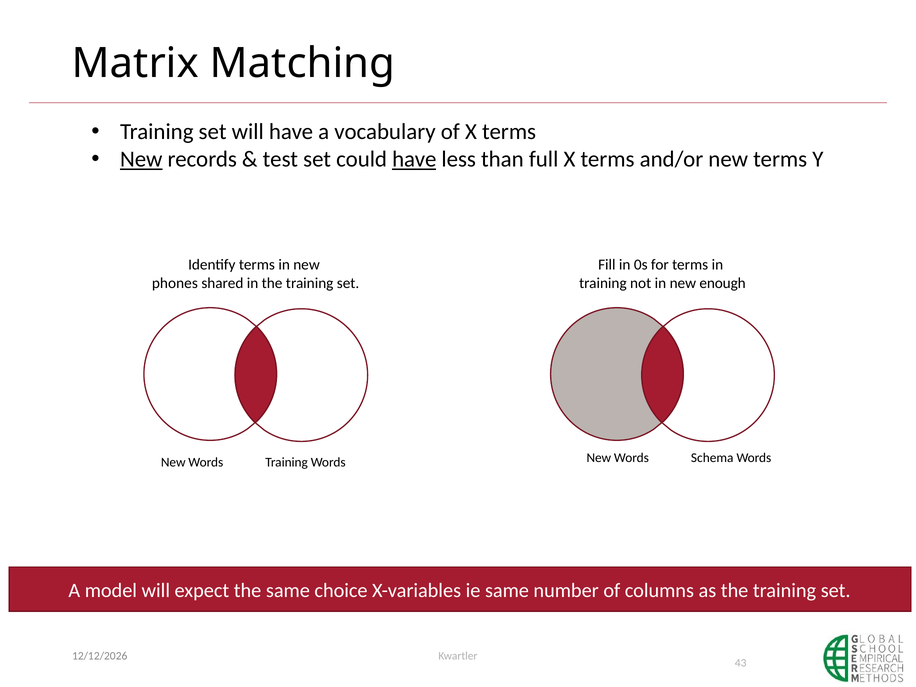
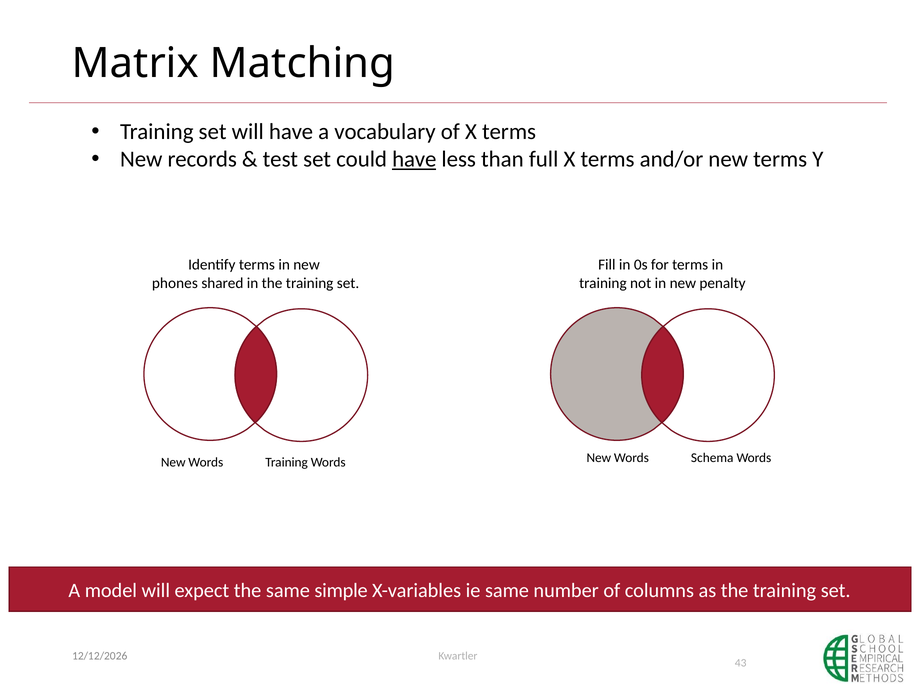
New at (141, 159) underline: present -> none
enough: enough -> penalty
choice: choice -> simple
